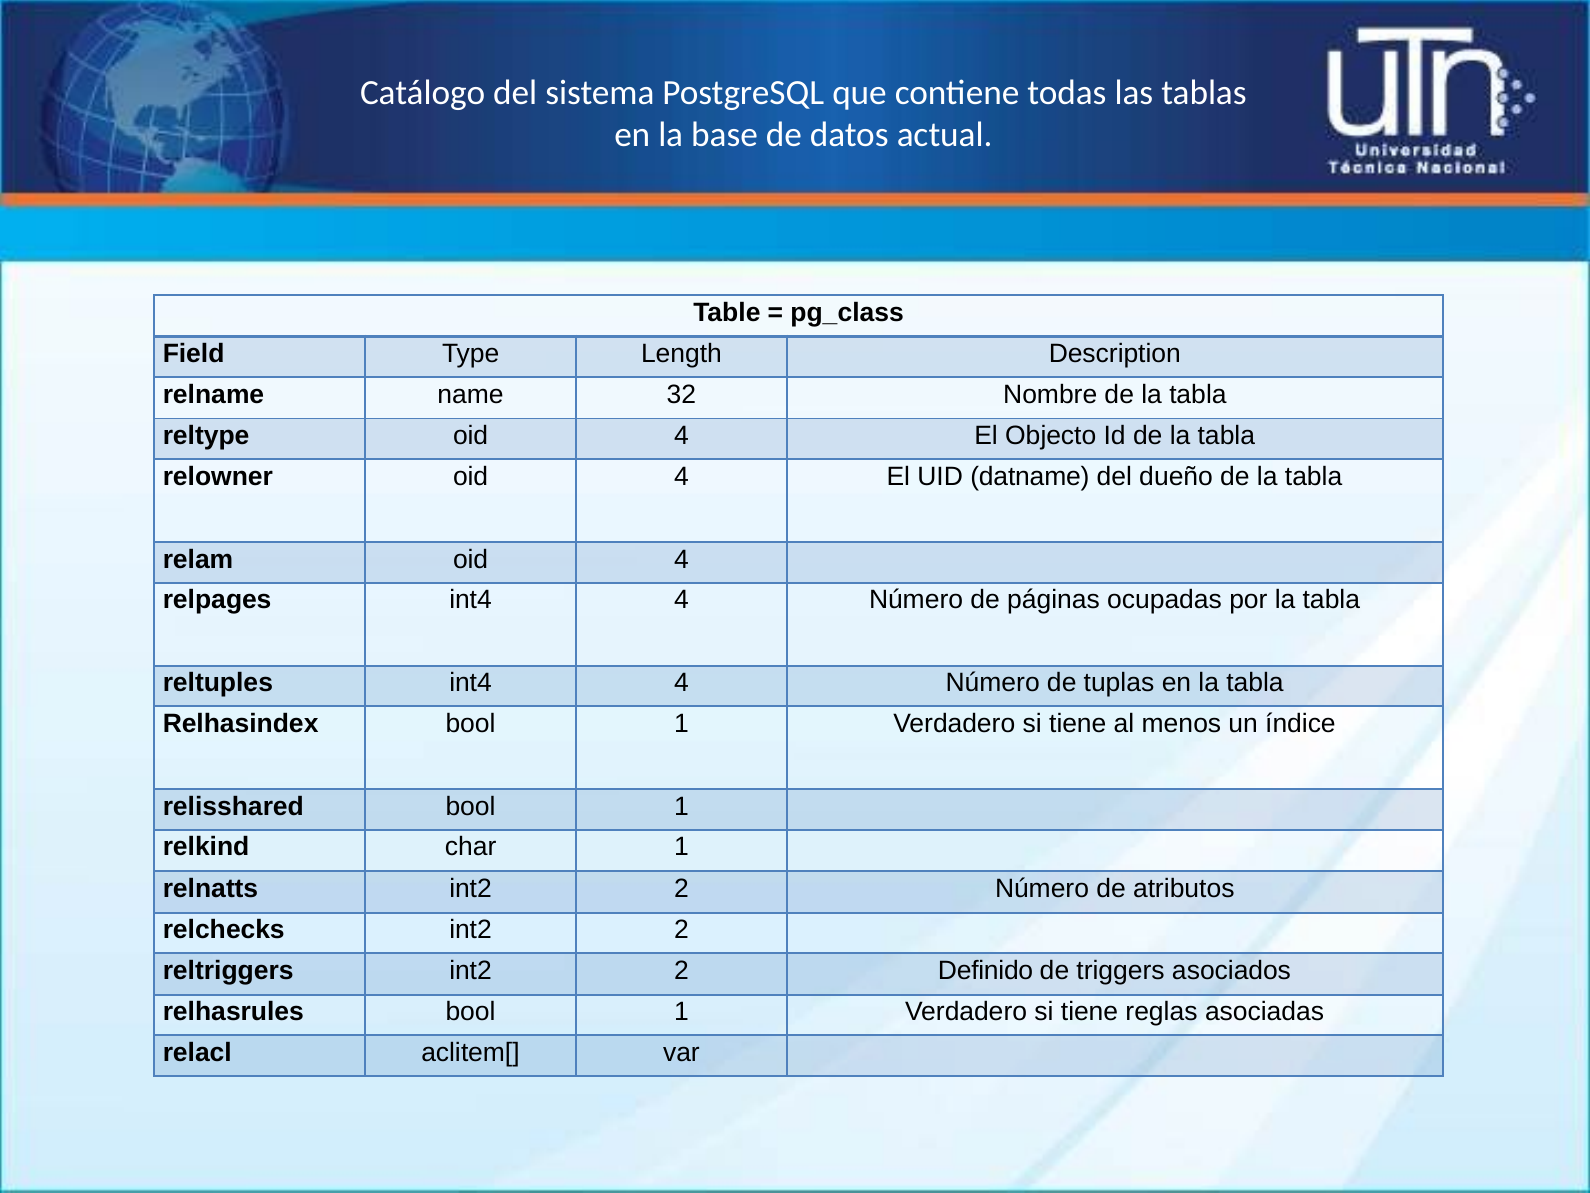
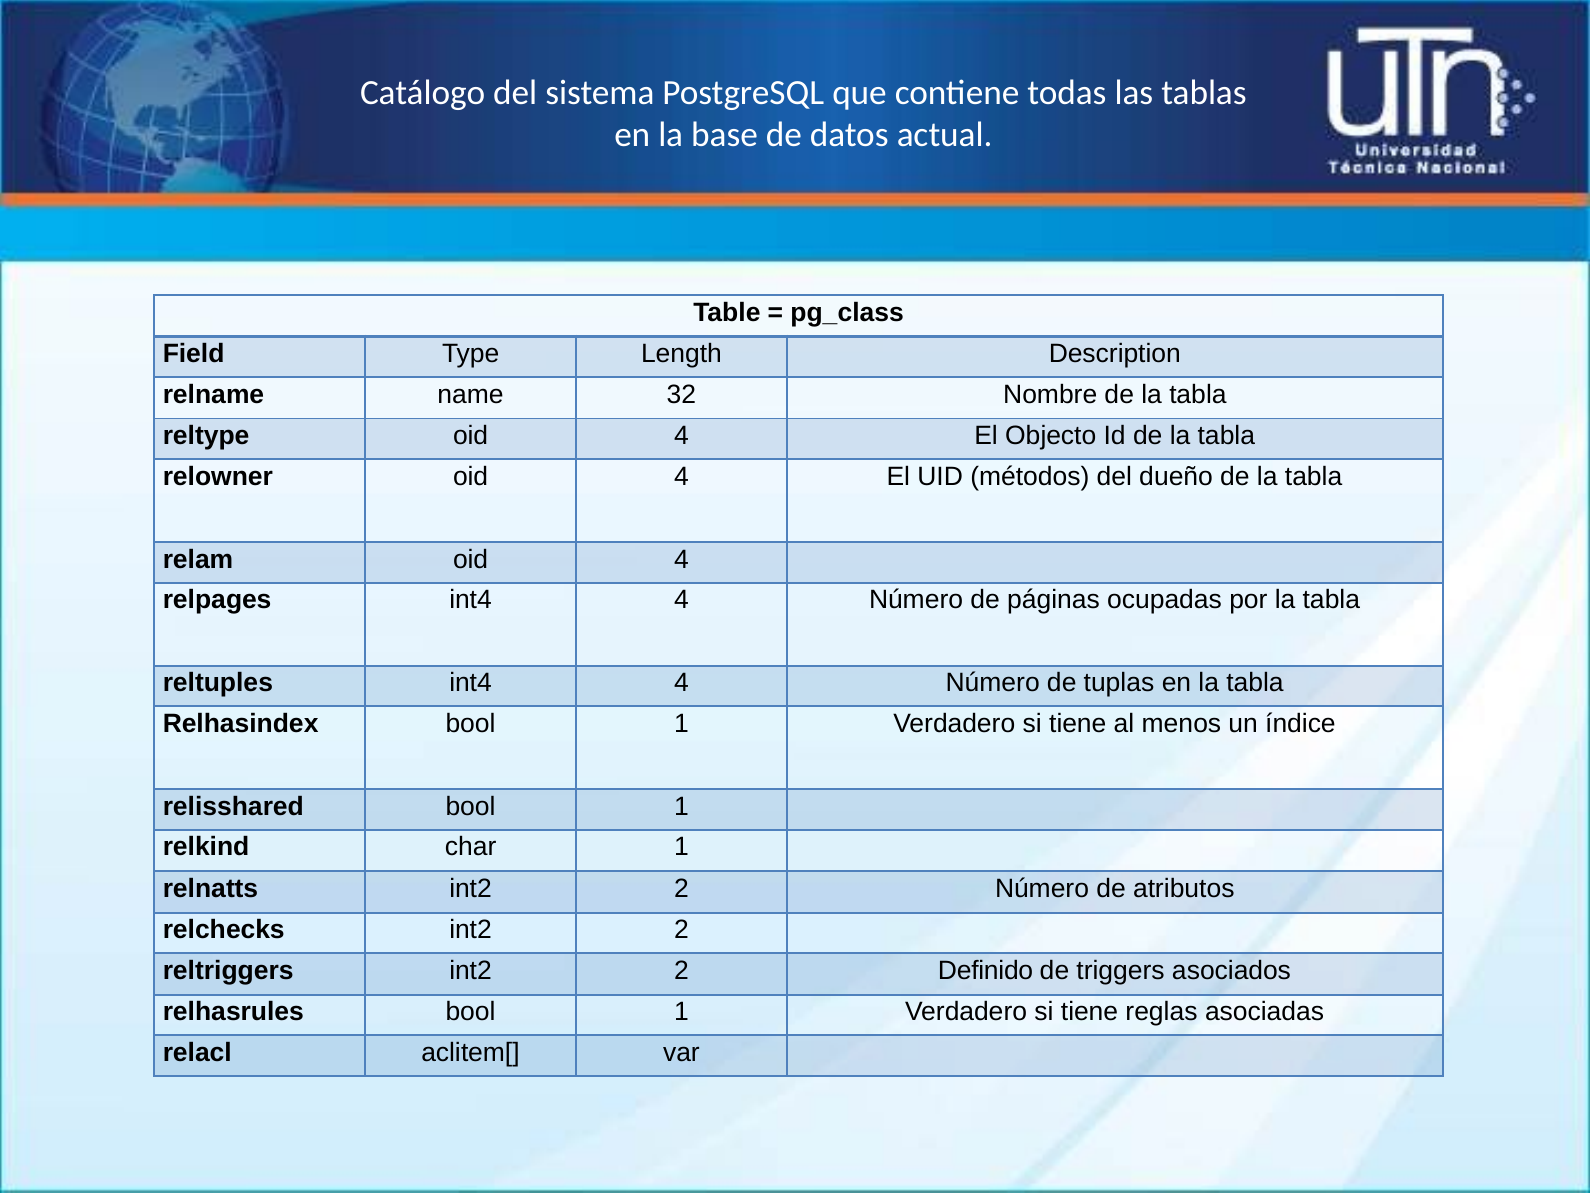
datname: datname -> métodos
